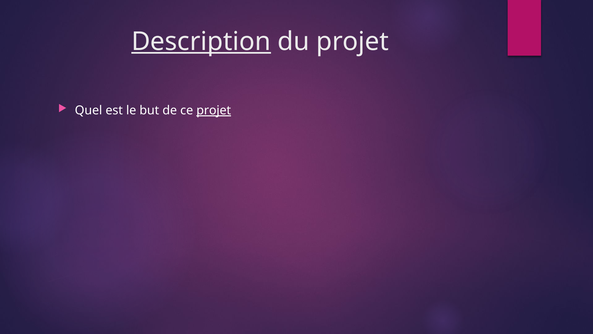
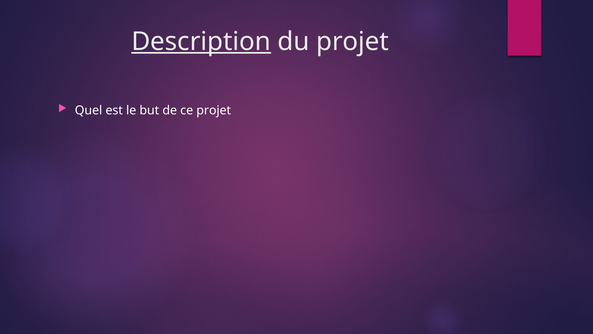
projet at (214, 110) underline: present -> none
